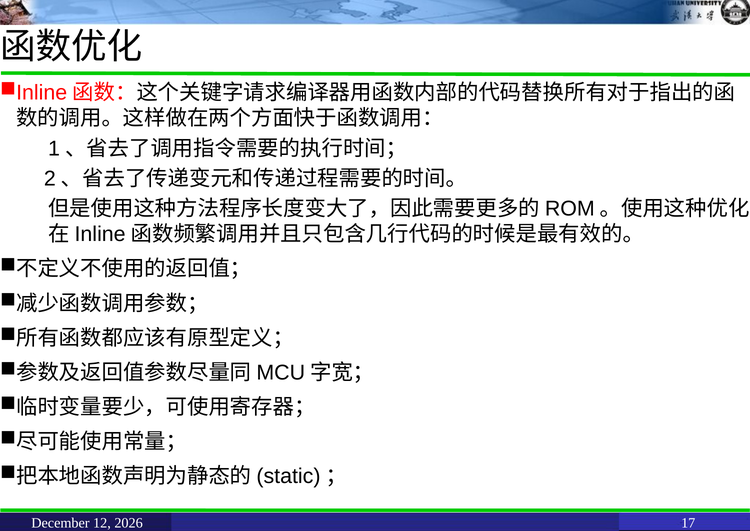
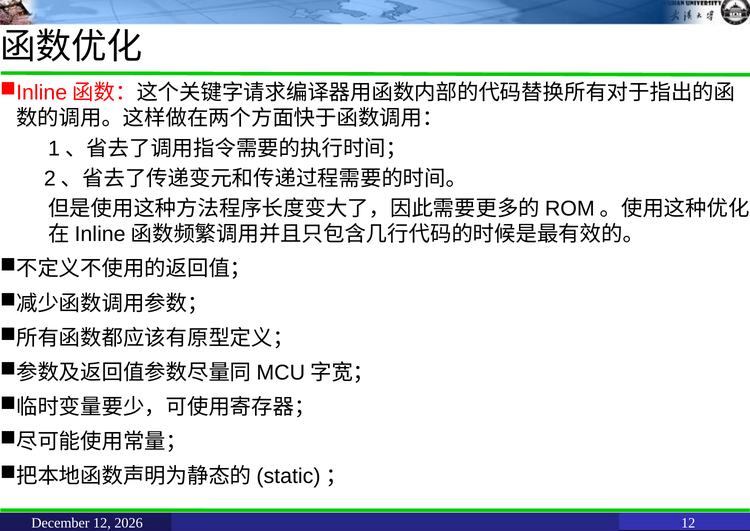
17 at (688, 523): 17 -> 12
